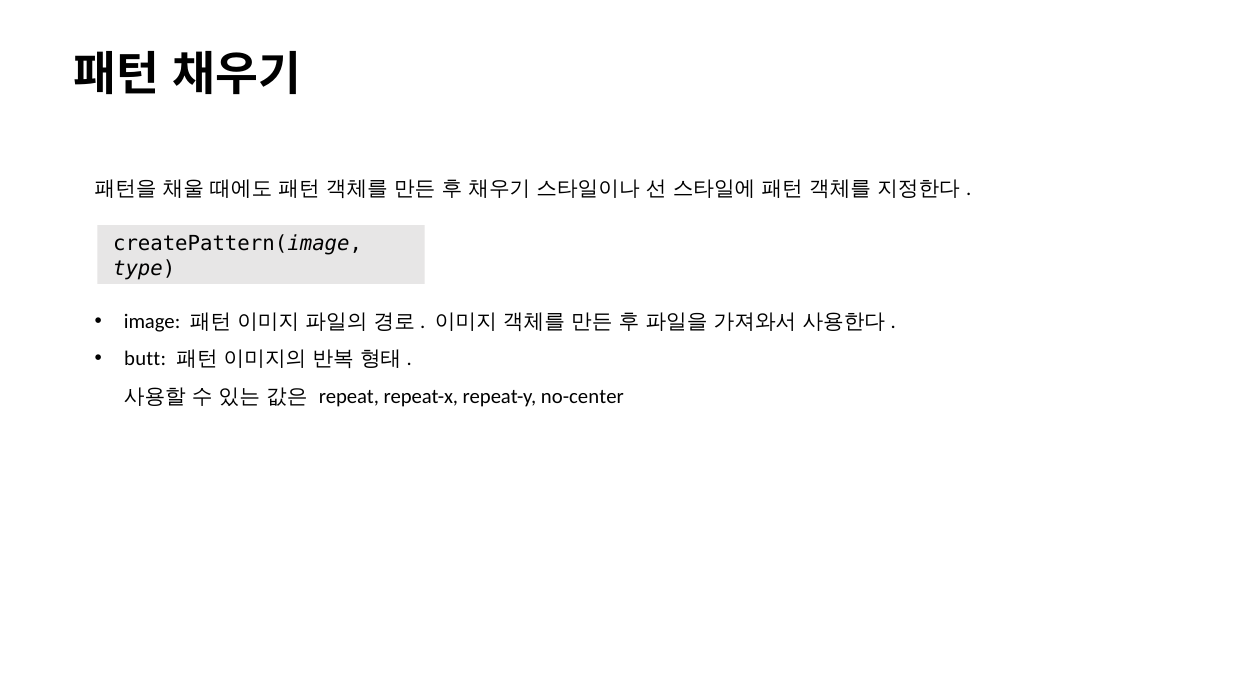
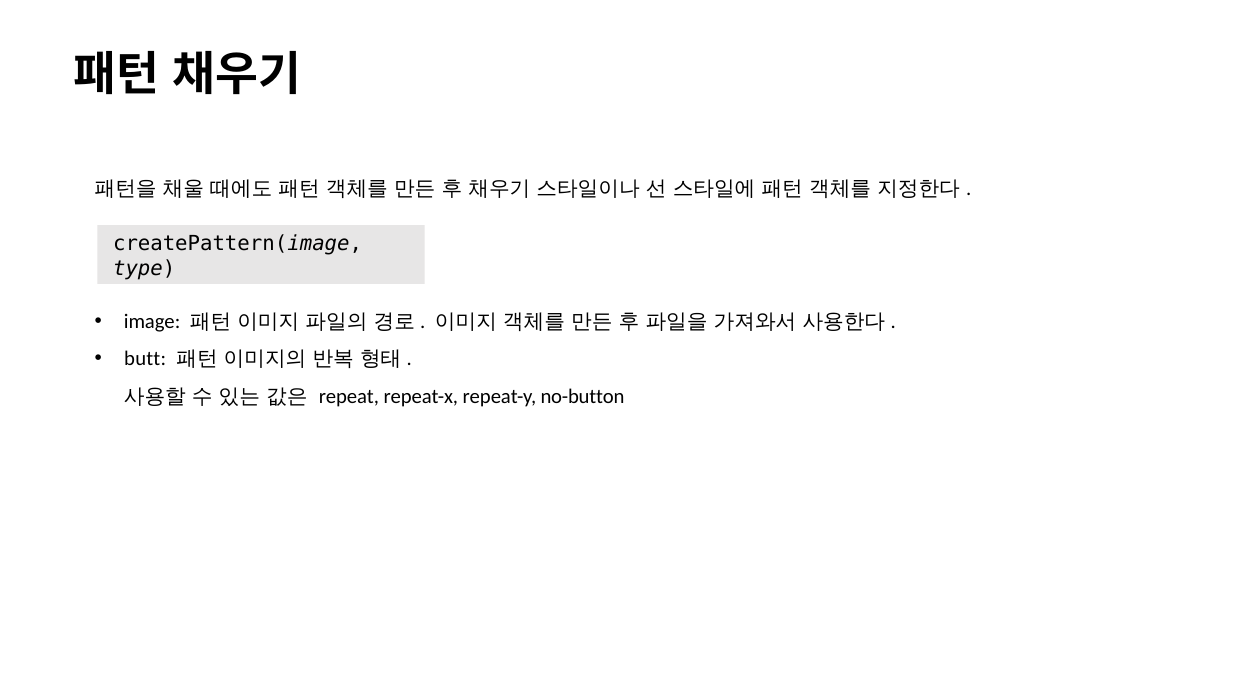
no-center: no-center -> no-button
